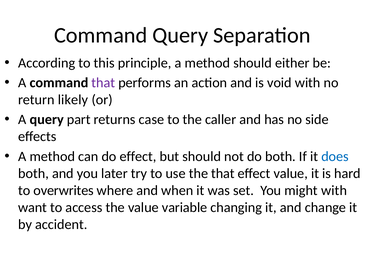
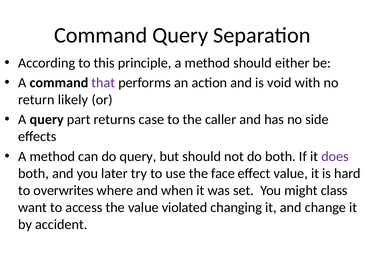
do effect: effect -> query
does colour: blue -> purple
the that: that -> face
might with: with -> class
variable: variable -> violated
